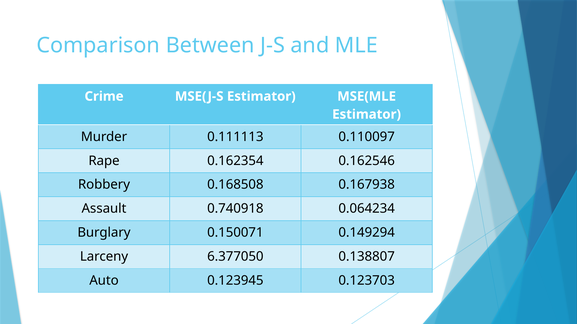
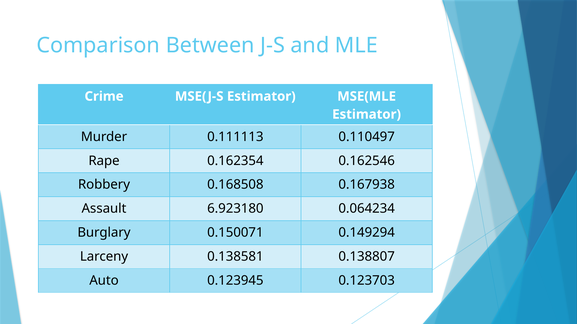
0.110097: 0.110097 -> 0.110497
0.740918: 0.740918 -> 6.923180
6.377050: 6.377050 -> 0.138581
